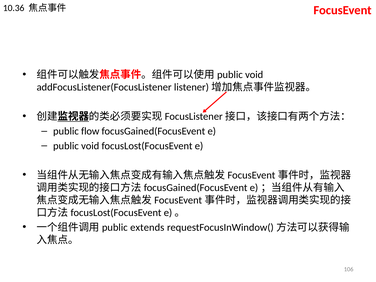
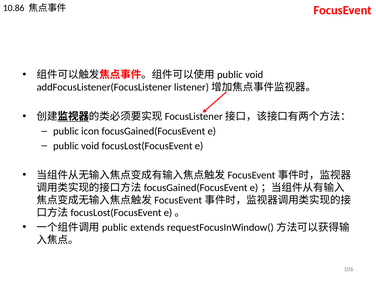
10.36: 10.36 -> 10.86
flow: flow -> icon
